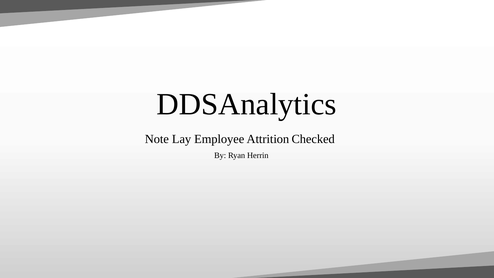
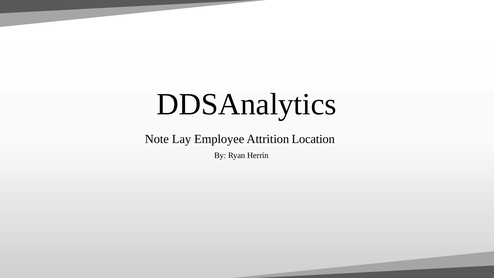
Checked: Checked -> Location
